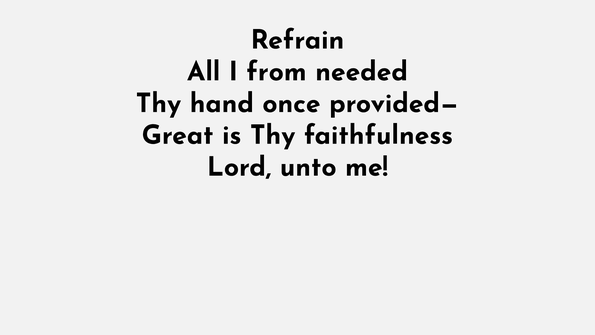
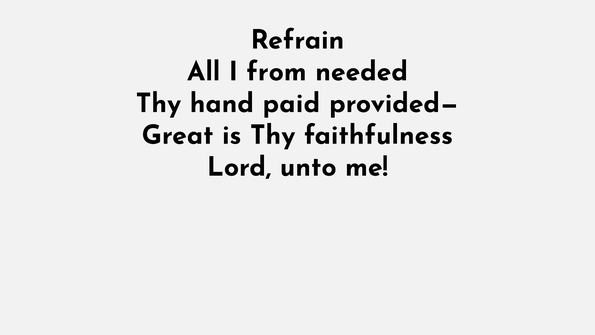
once: once -> paid
